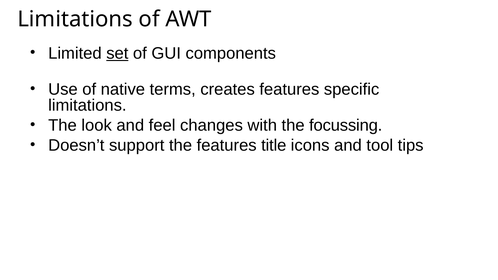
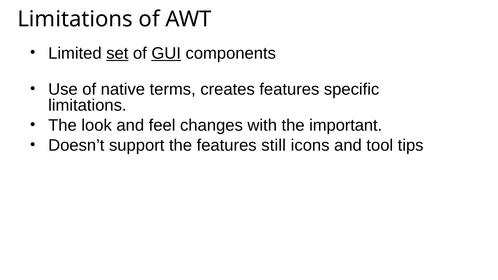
GUI underline: none -> present
focussing: focussing -> important
title: title -> still
